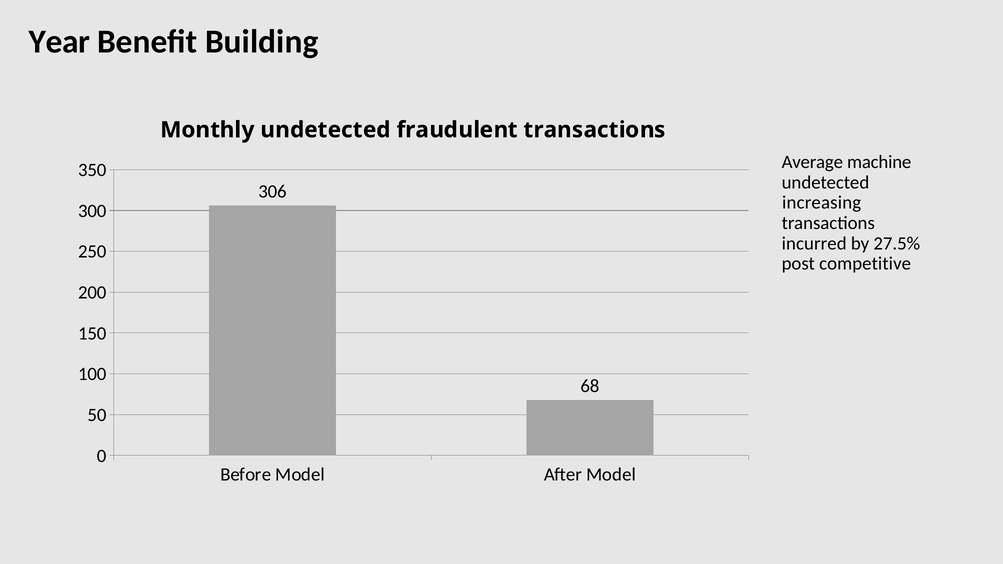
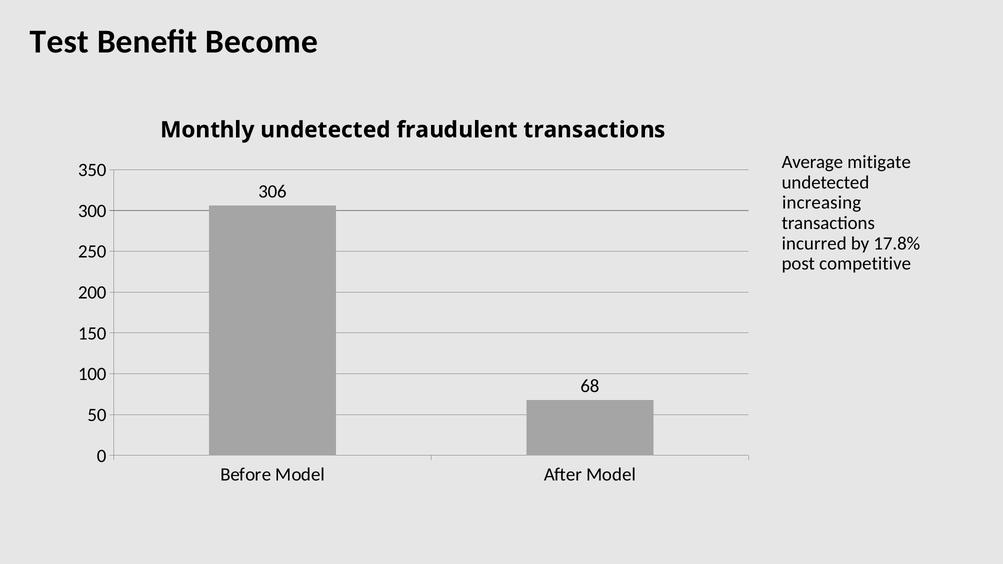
Year: Year -> Test
Building: Building -> Become
machine: machine -> mitigate
27.5%: 27.5% -> 17.8%
